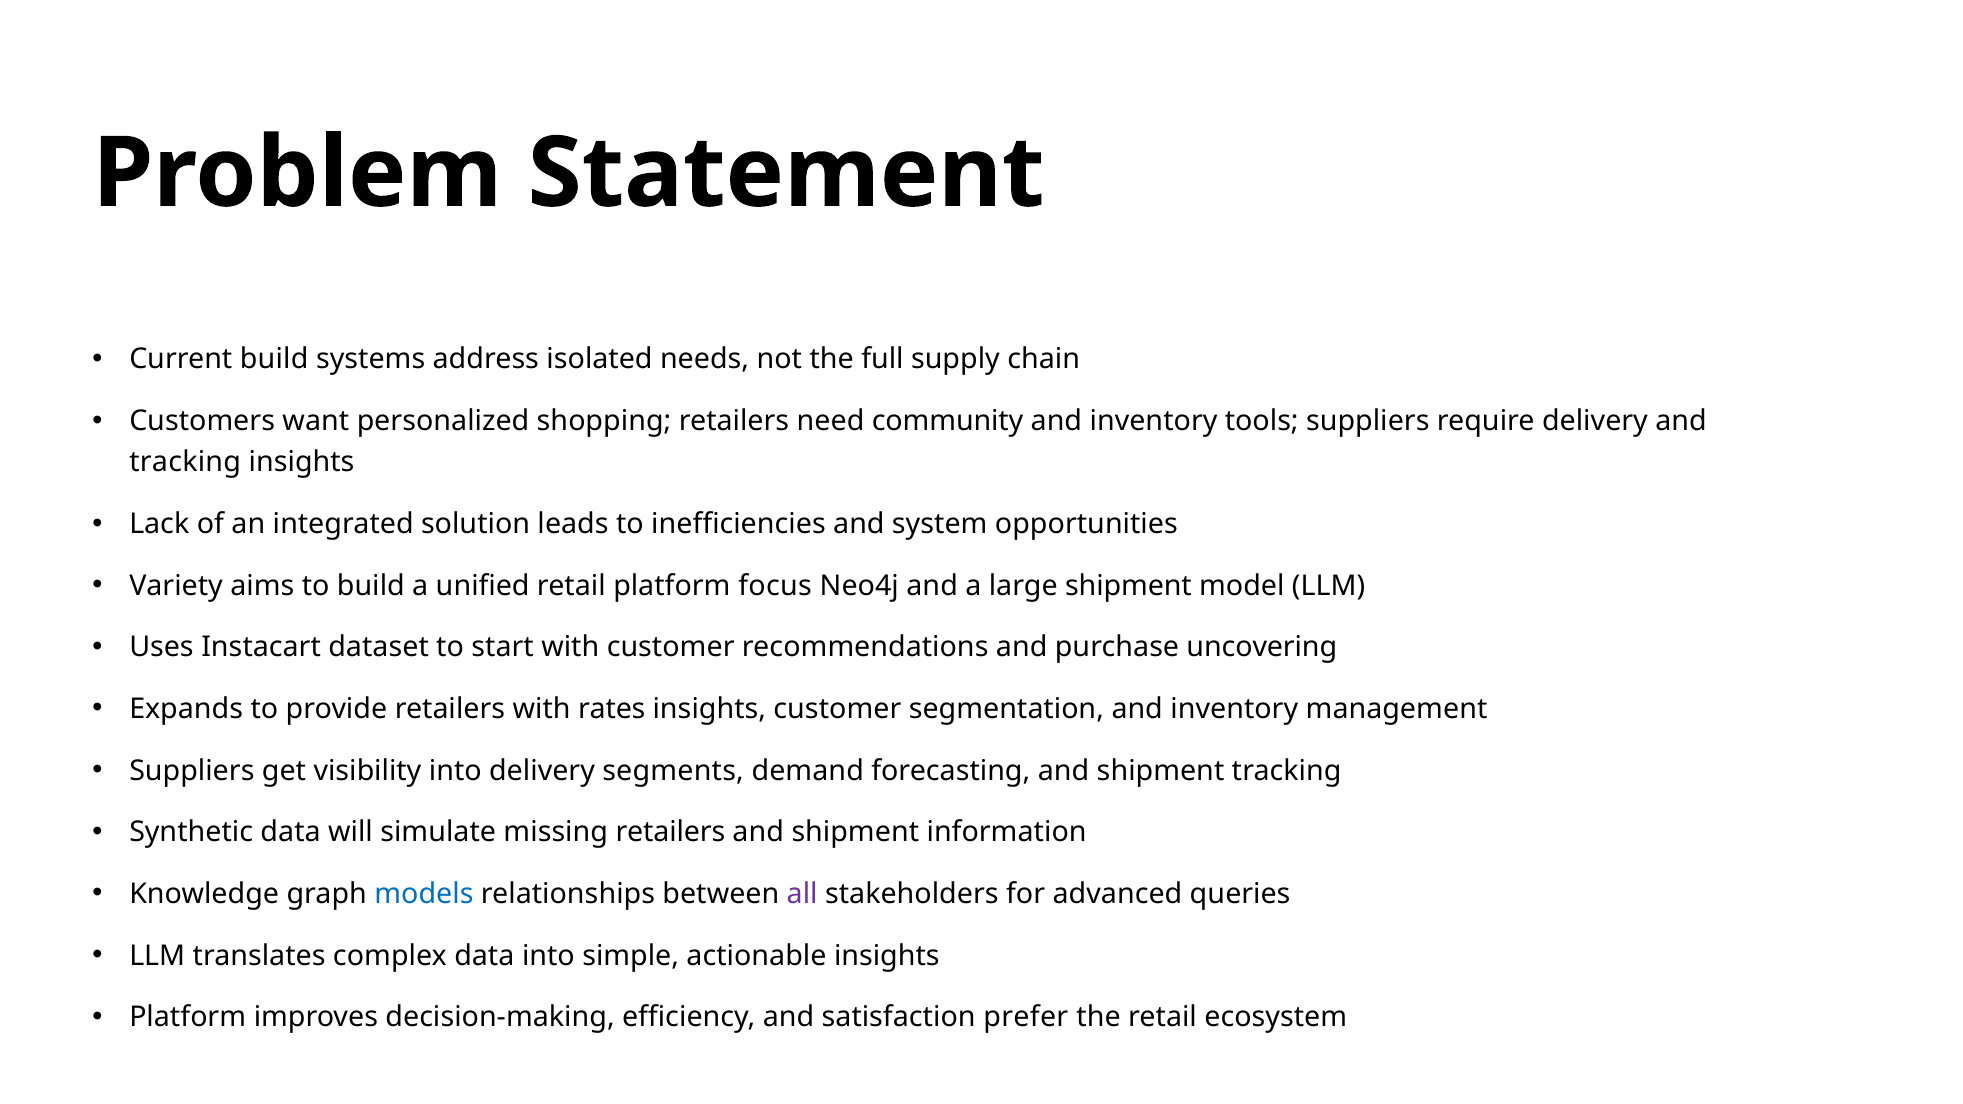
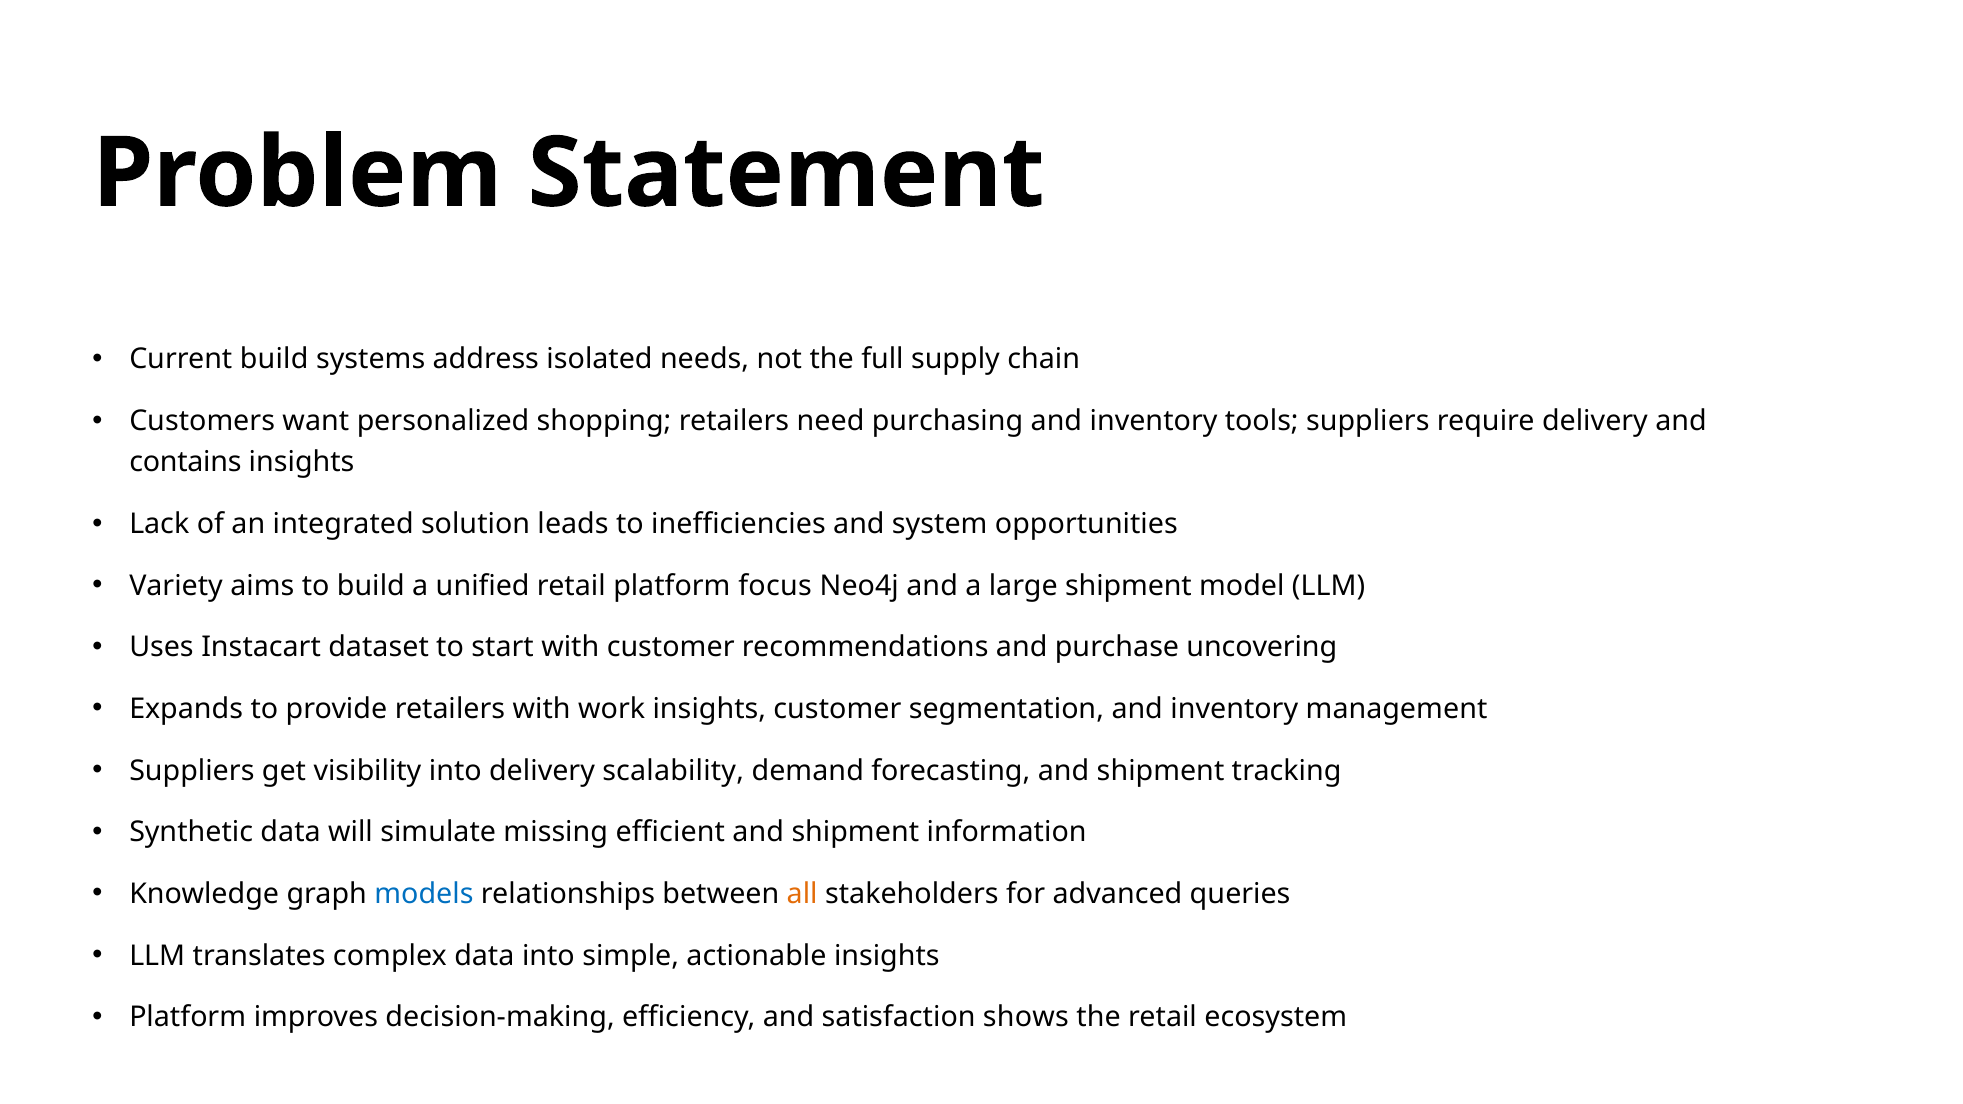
community: community -> purchasing
tracking at (185, 462): tracking -> contains
rates: rates -> work
segments: segments -> scalability
missing retailers: retailers -> efficient
all colour: purple -> orange
prefer: prefer -> shows
